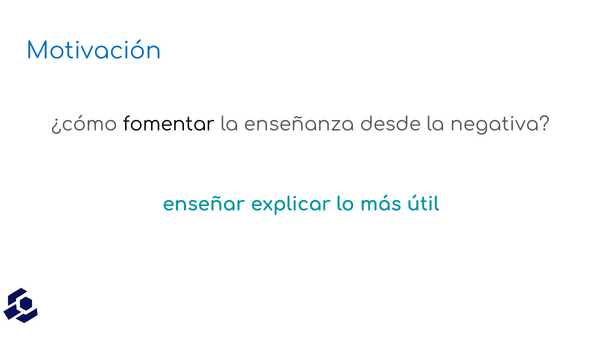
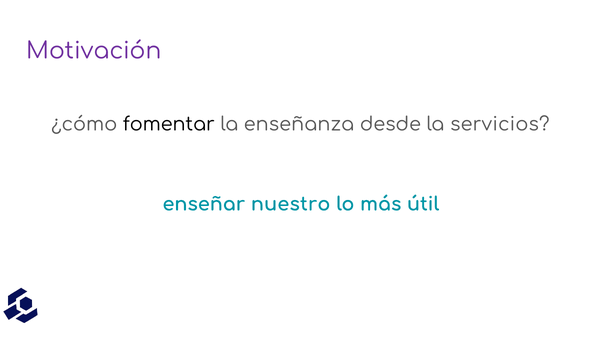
Motivación colour: blue -> purple
negativa: negativa -> servicios
explicar: explicar -> nuestro
